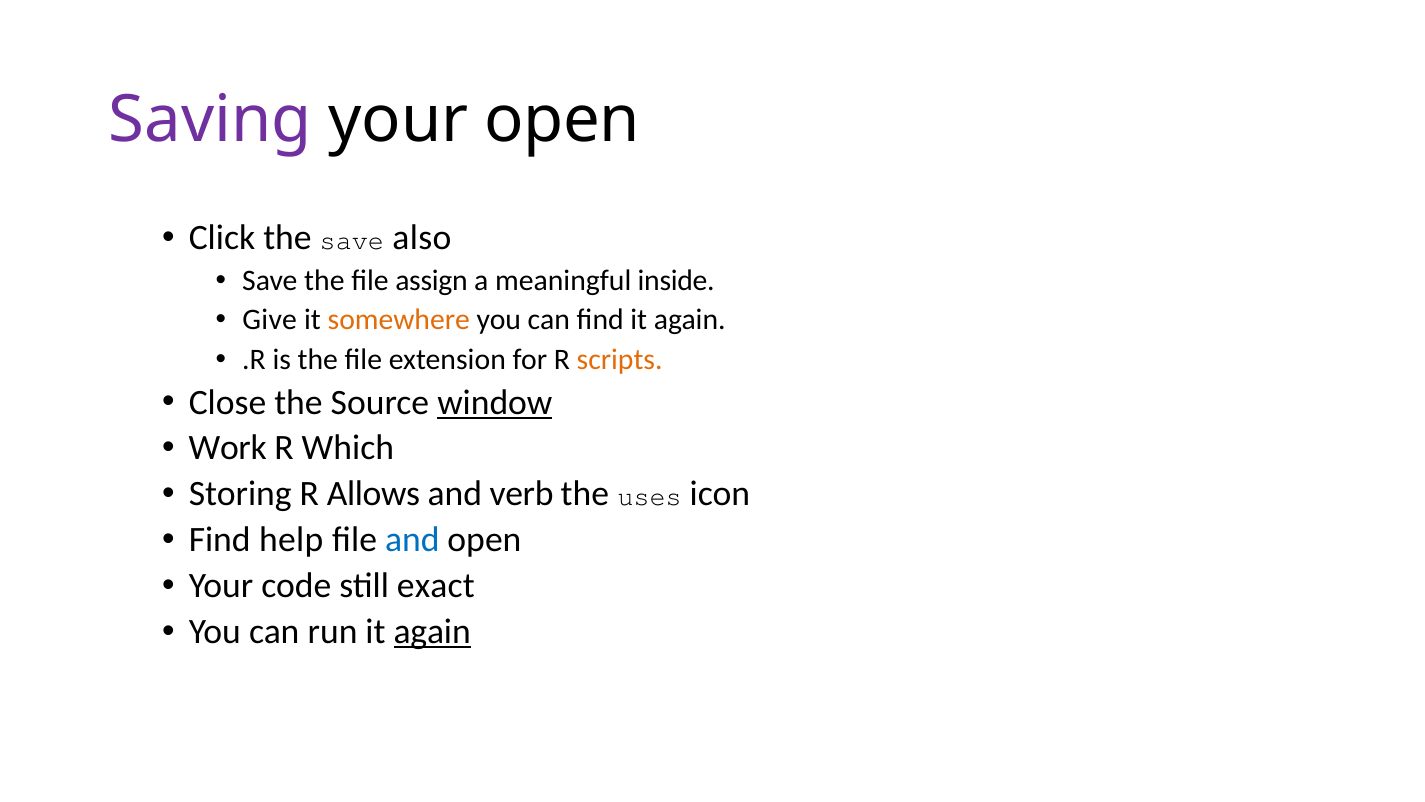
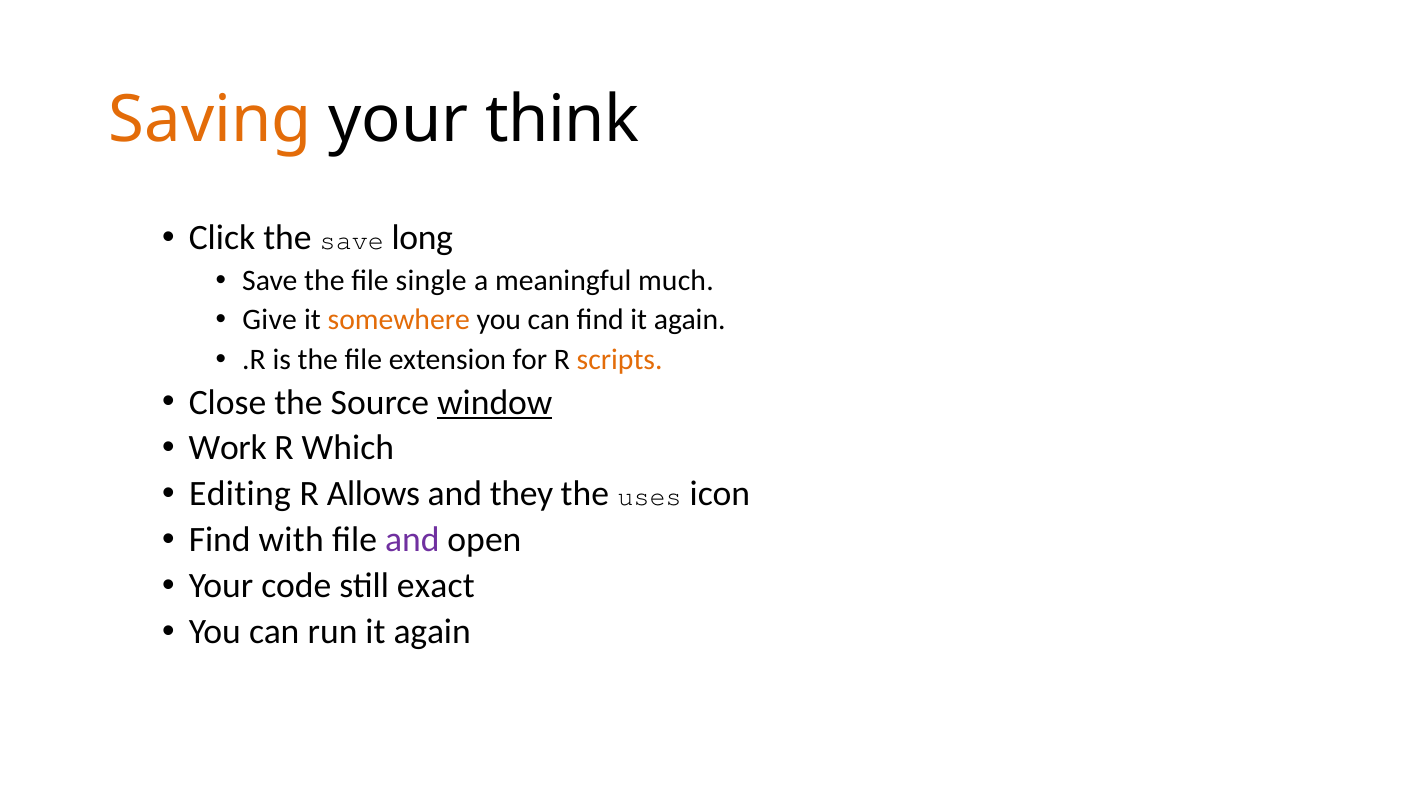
Saving colour: purple -> orange
your open: open -> think
also: also -> long
assign: assign -> single
inside: inside -> much
Storing: Storing -> Editing
verb: verb -> they
help: help -> with
and at (412, 540) colour: blue -> purple
again at (432, 631) underline: present -> none
